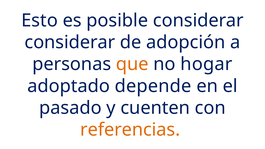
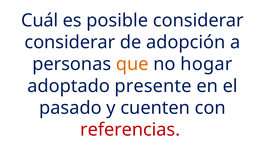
Esto: Esto -> Cuál
depende: depende -> presente
referencias colour: orange -> red
